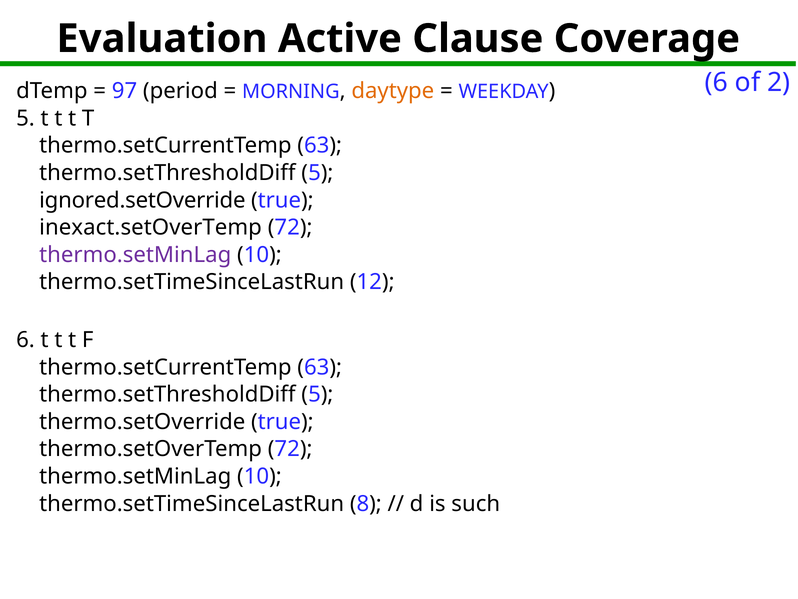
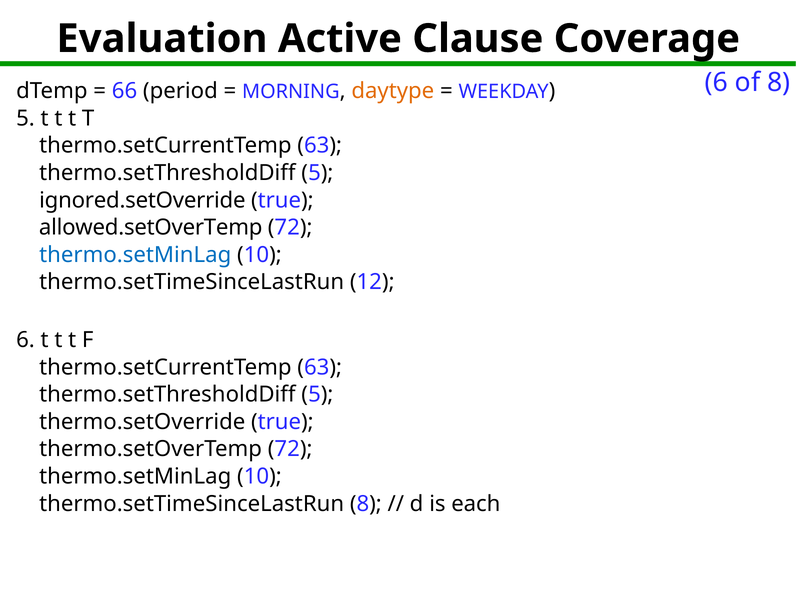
of 2: 2 -> 8
97: 97 -> 66
inexact.setOverTemp: inexact.setOverTemp -> allowed.setOverTemp
thermo.setMinLag at (135, 255) colour: purple -> blue
such: such -> each
